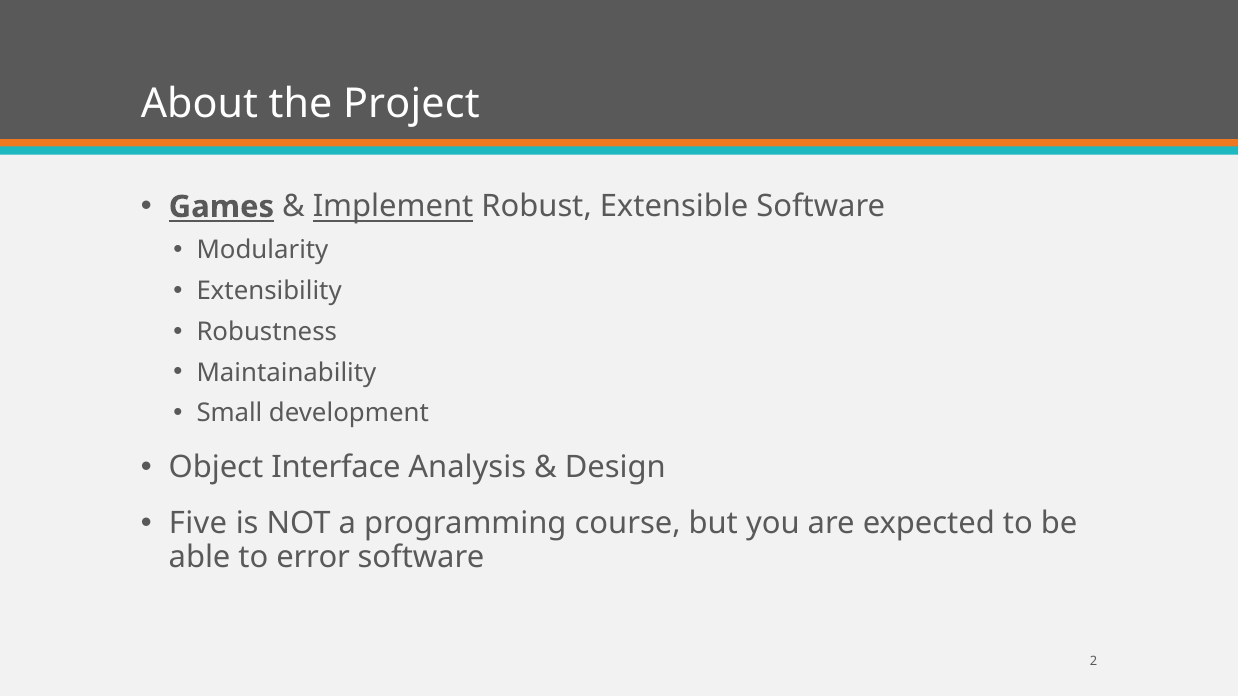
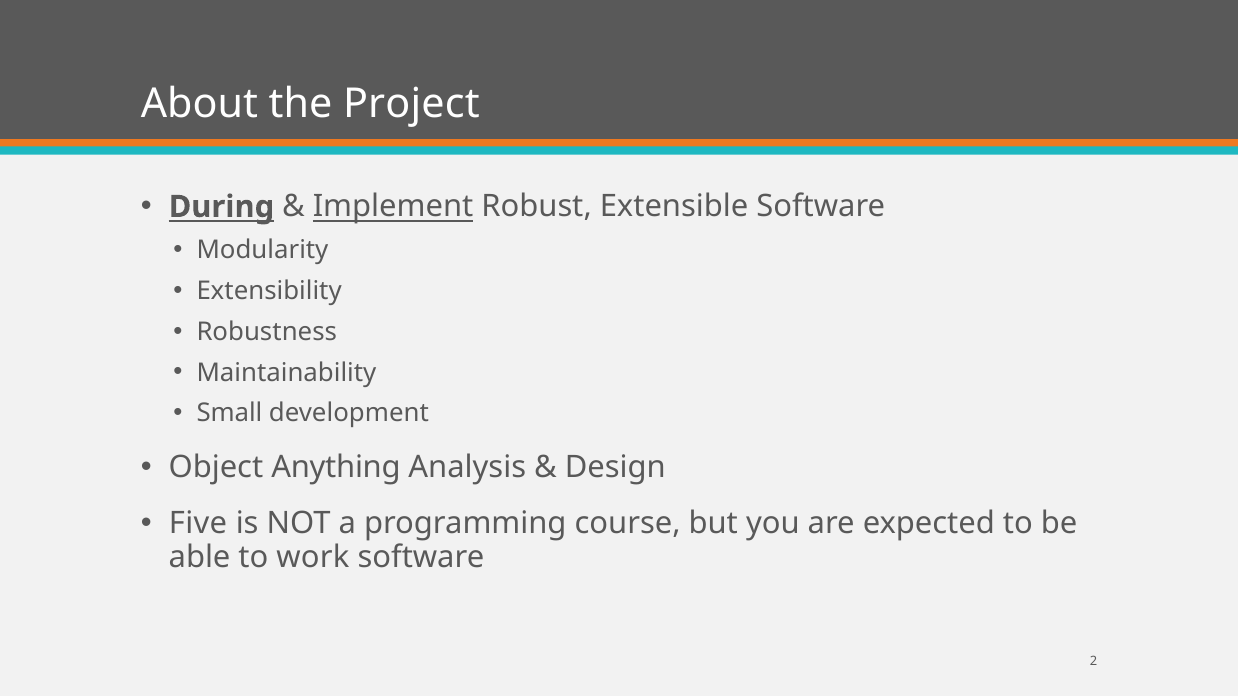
Games: Games -> During
Interface: Interface -> Anything
error: error -> work
